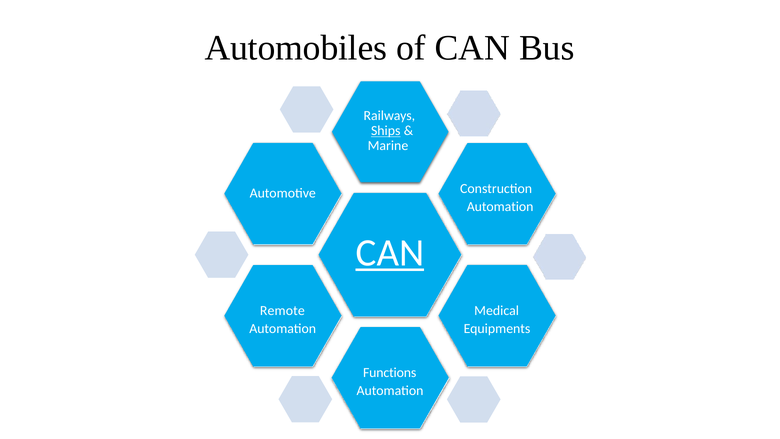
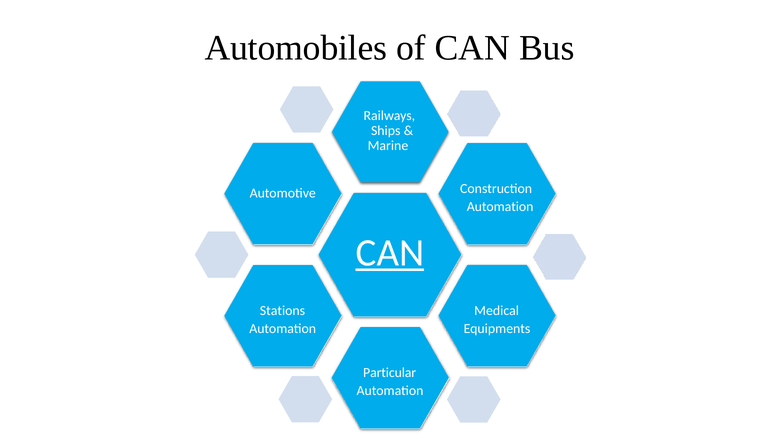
Ships underline: present -> none
Remote: Remote -> Stations
Functions: Functions -> Particular
